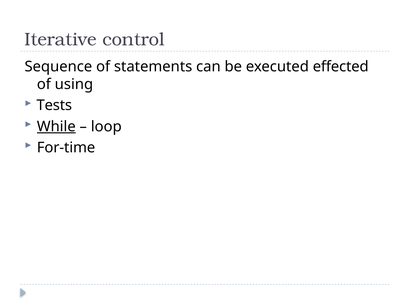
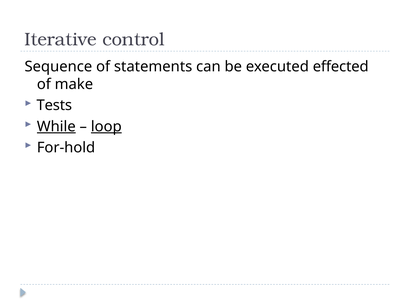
using: using -> make
loop underline: none -> present
For-time: For-time -> For-hold
